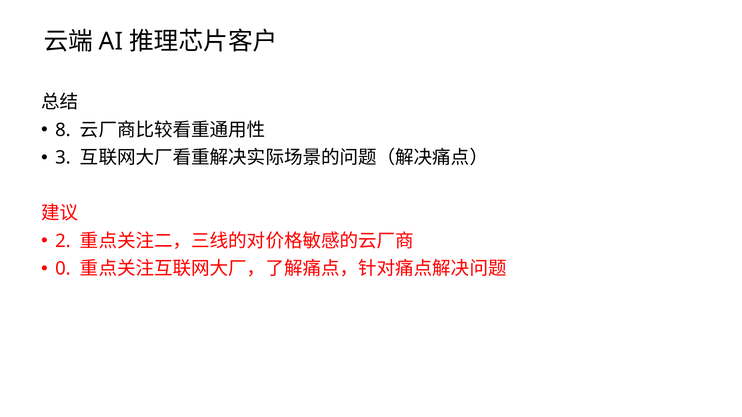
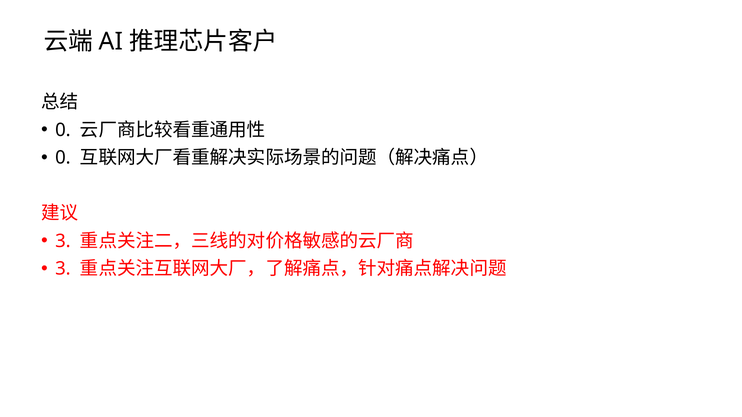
8 at (63, 130): 8 -> 0
3 at (63, 158): 3 -> 0
2 at (63, 241): 2 -> 3
0 at (63, 269): 0 -> 3
